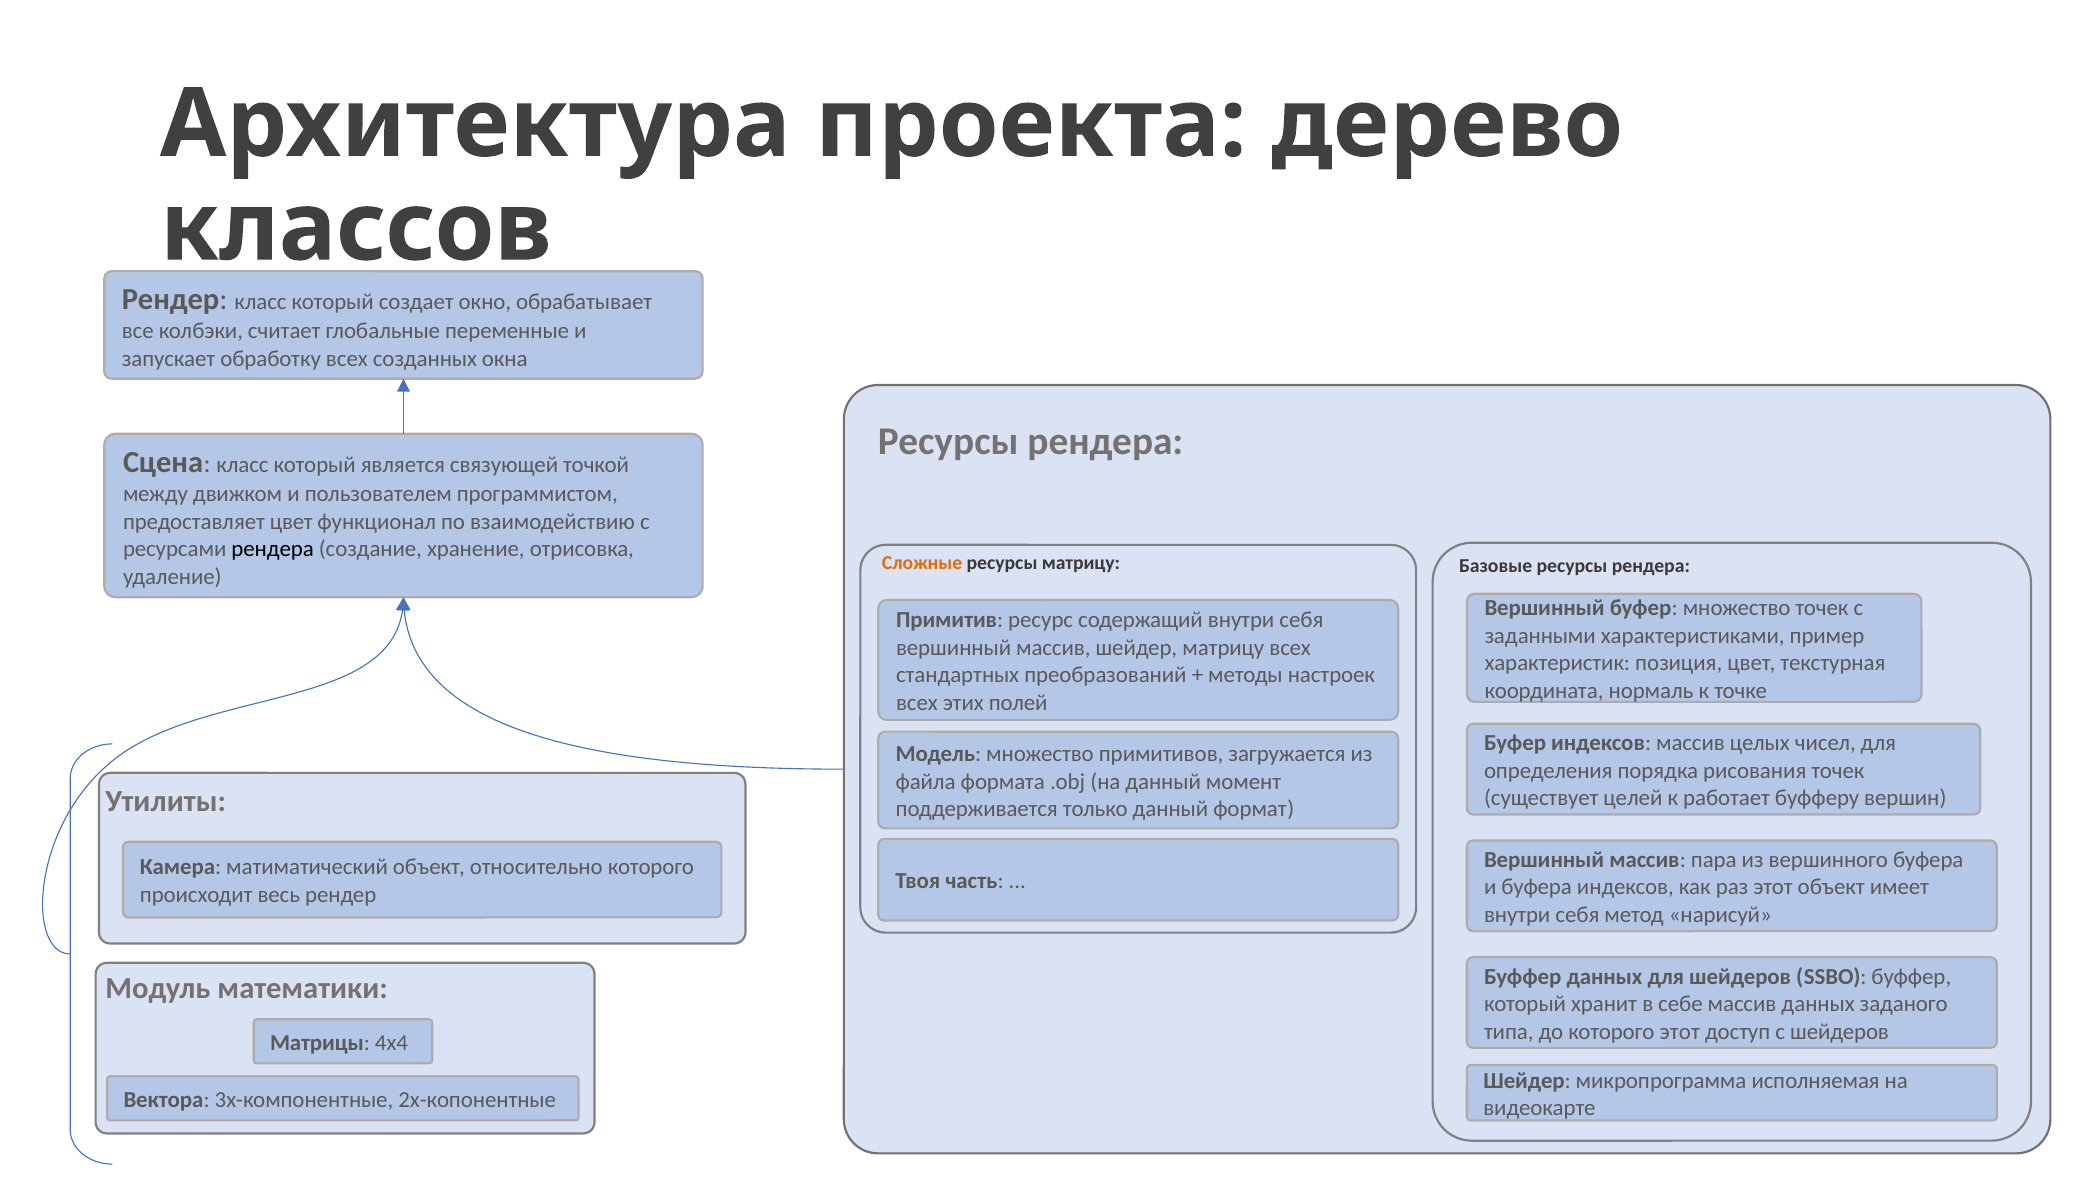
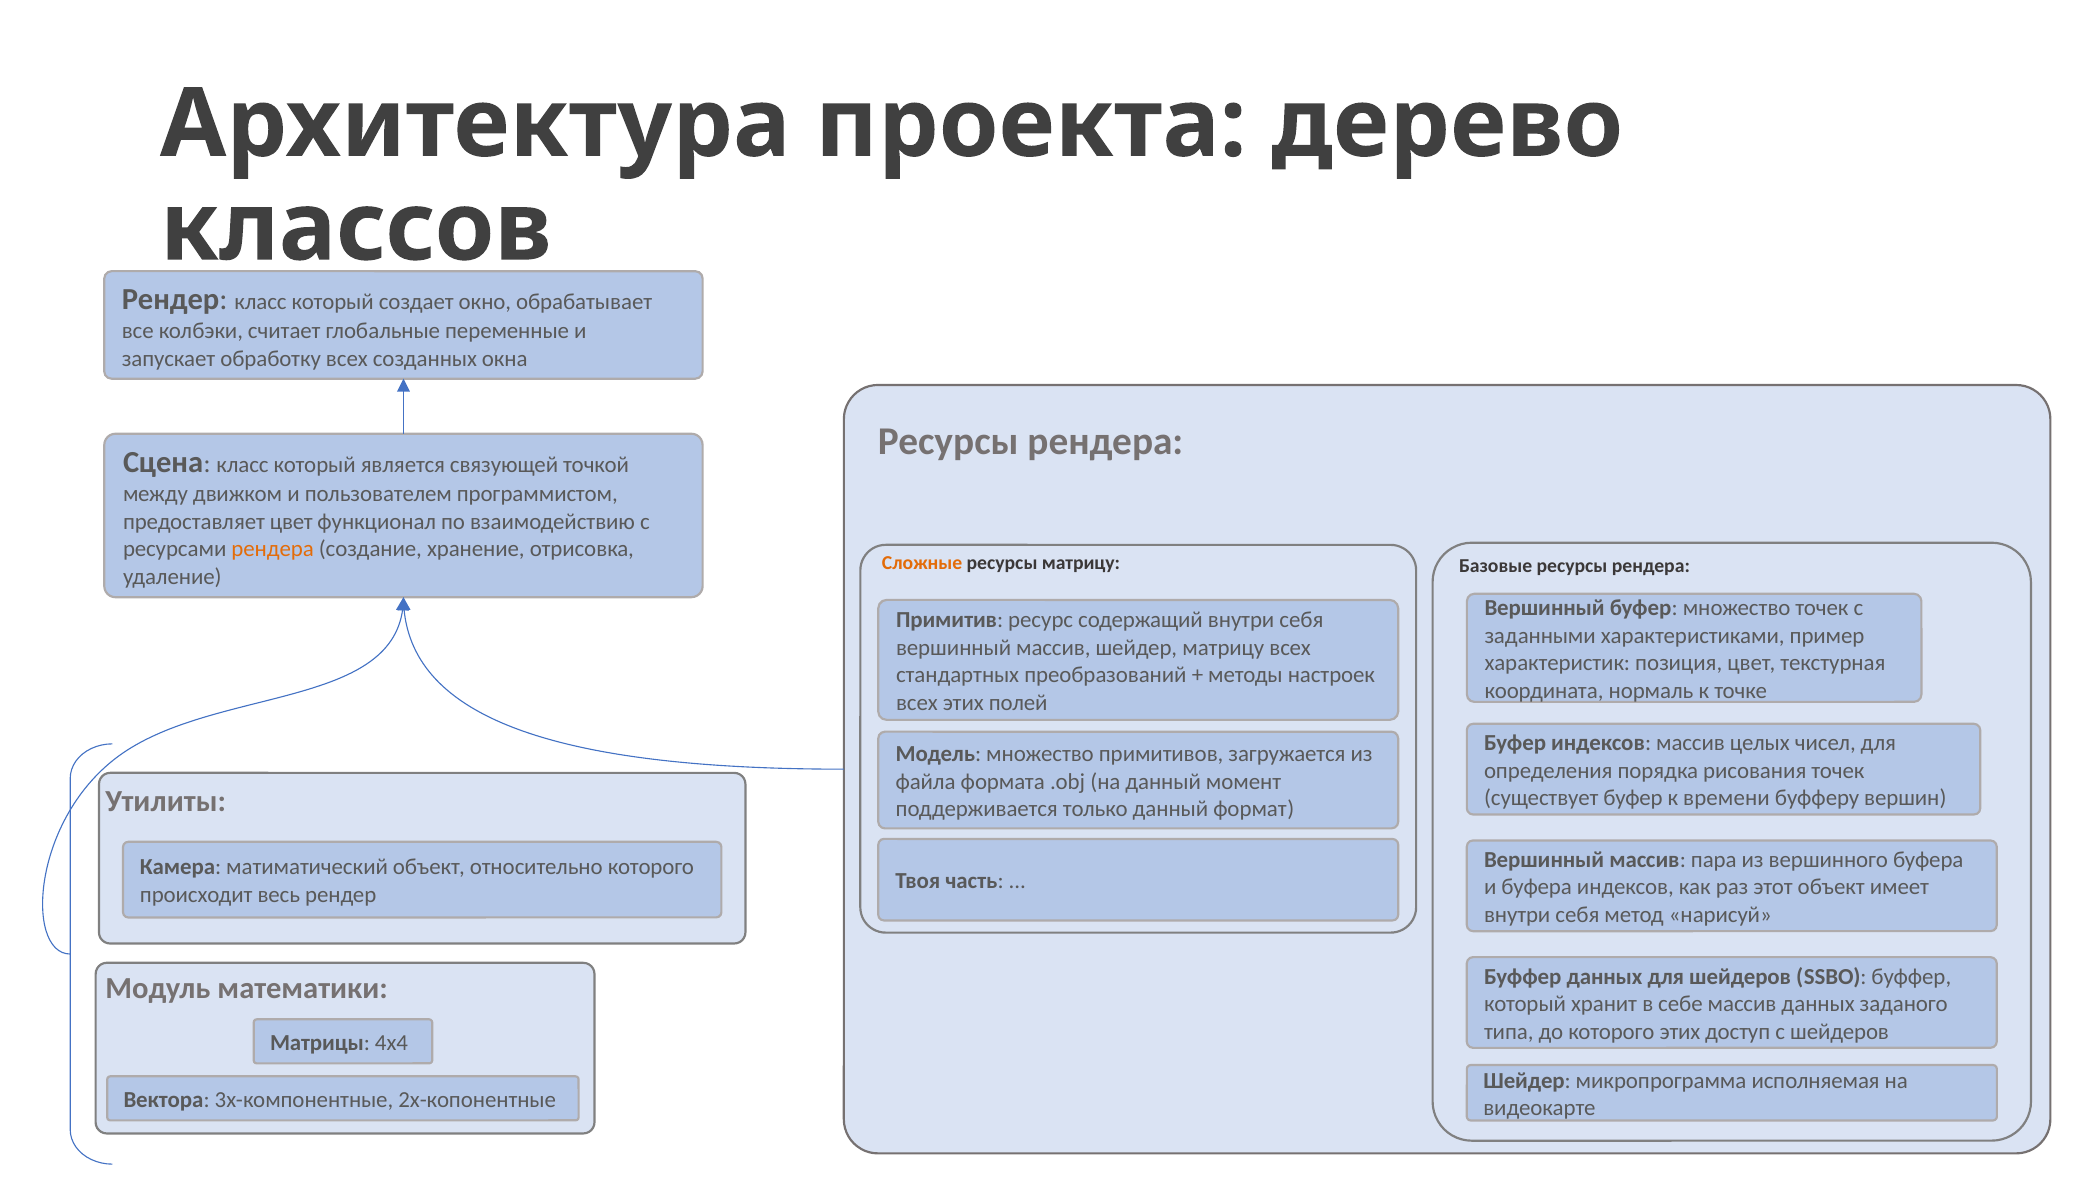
рендера at (273, 549) colour: black -> orange
существует целей: целей -> буфер
работает: работает -> времени
которого этот: этот -> этих
